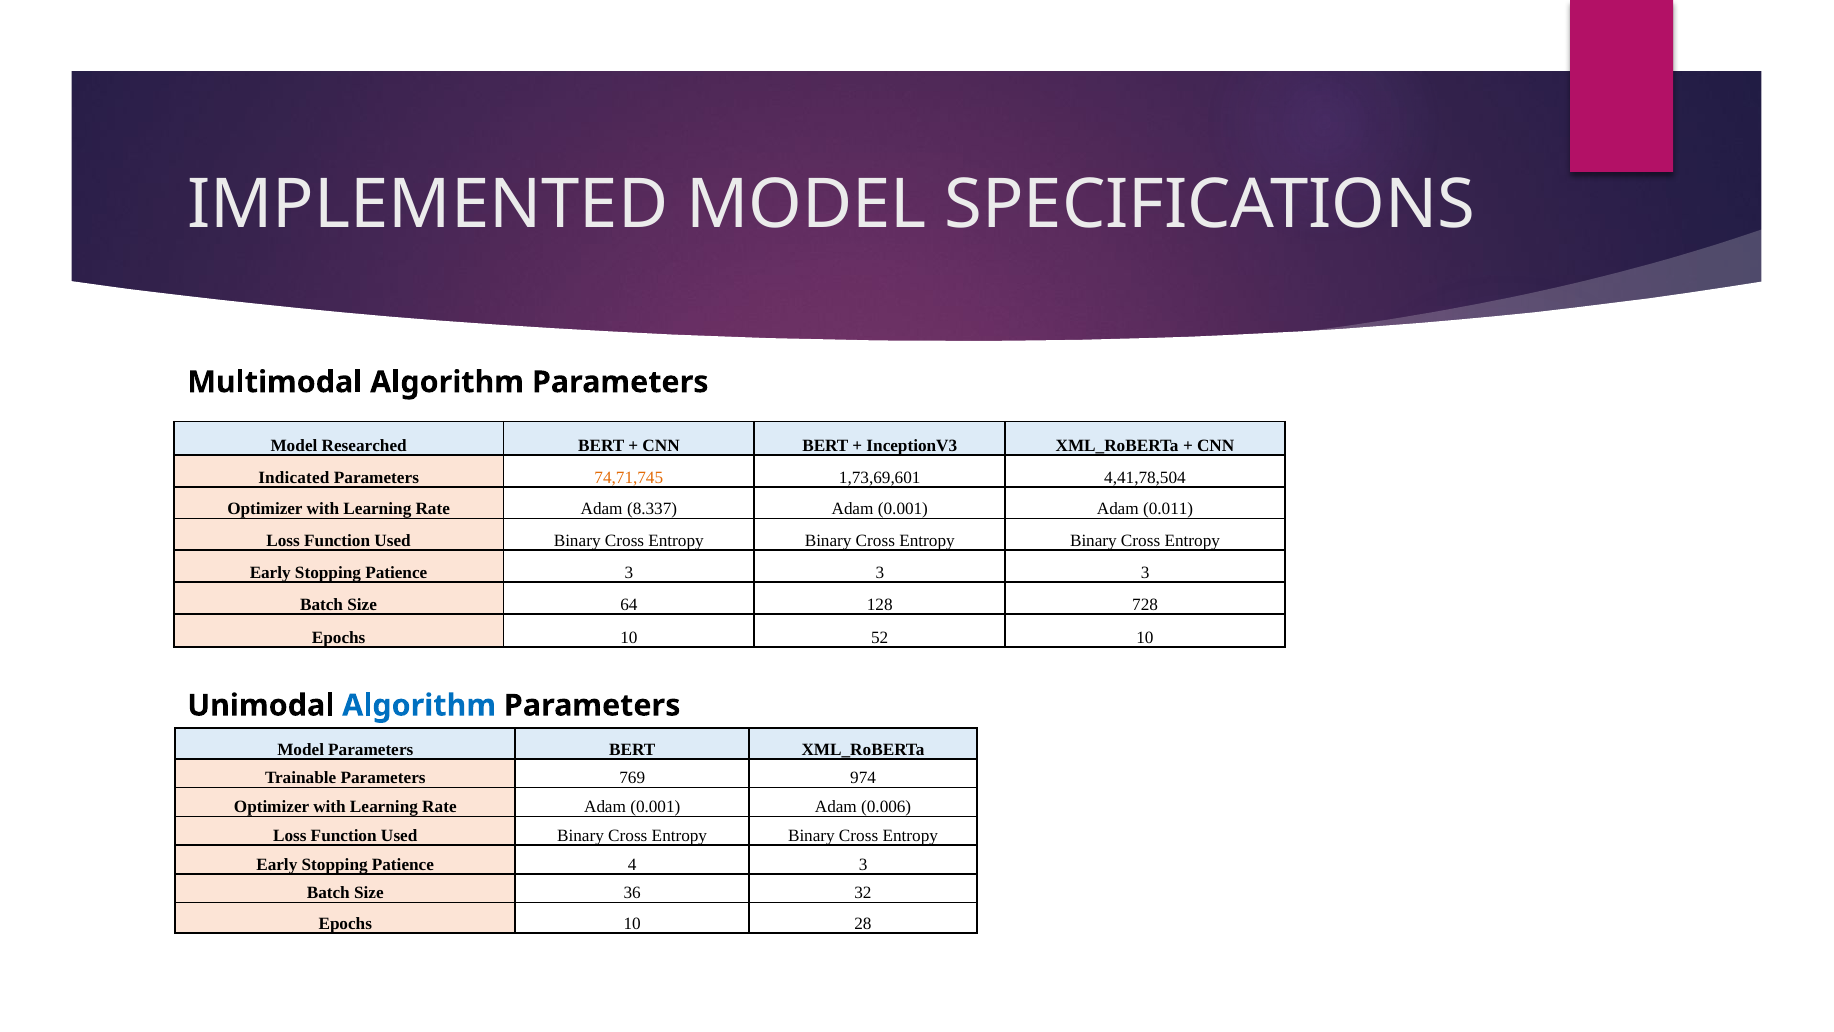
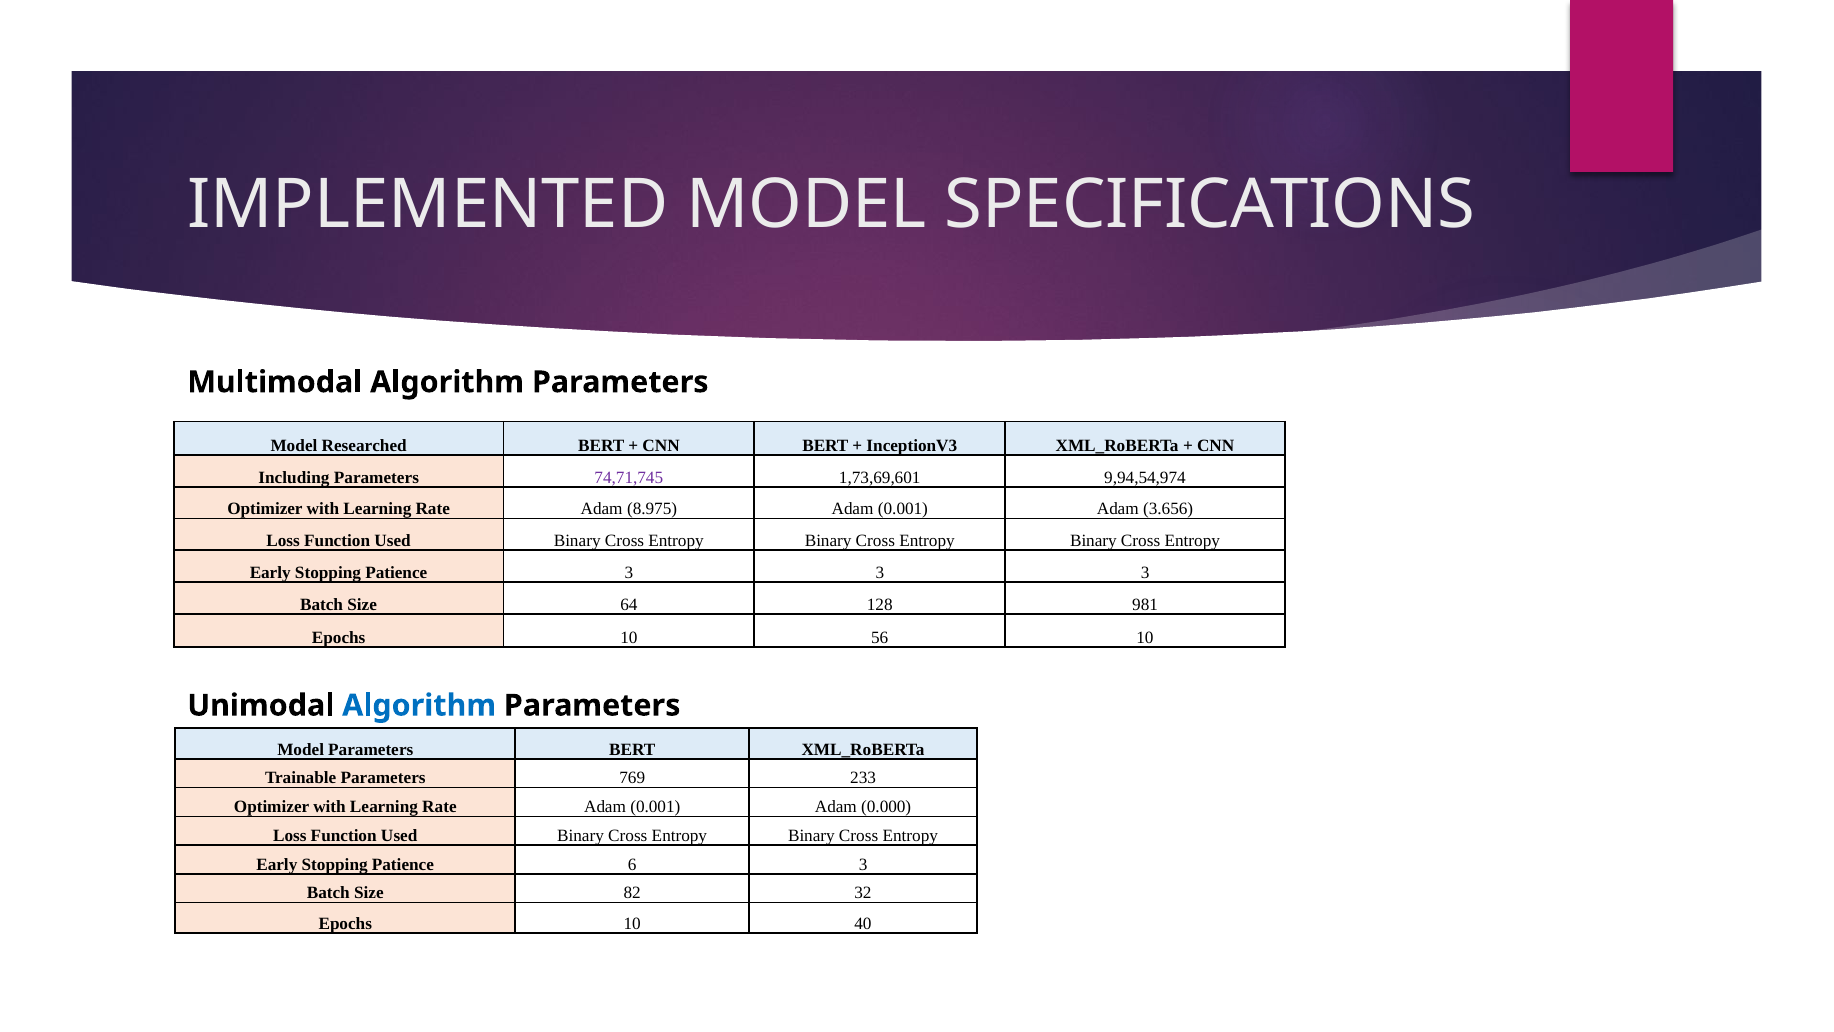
Indicated: Indicated -> Including
74,71,745 colour: orange -> purple
4,41,78,504: 4,41,78,504 -> 9,94,54,974
8.337: 8.337 -> 8.975
0.011: 0.011 -> 3.656
728: 728 -> 981
52: 52 -> 56
974: 974 -> 233
0.006: 0.006 -> 0.000
4: 4 -> 6
36: 36 -> 82
28: 28 -> 40
